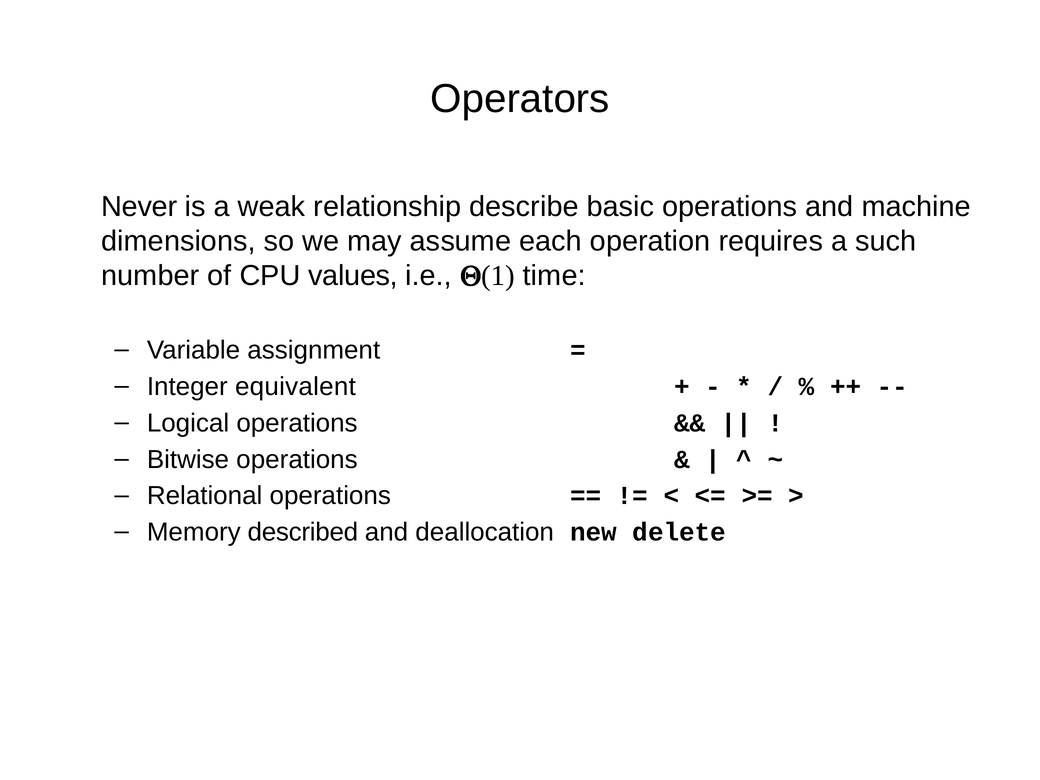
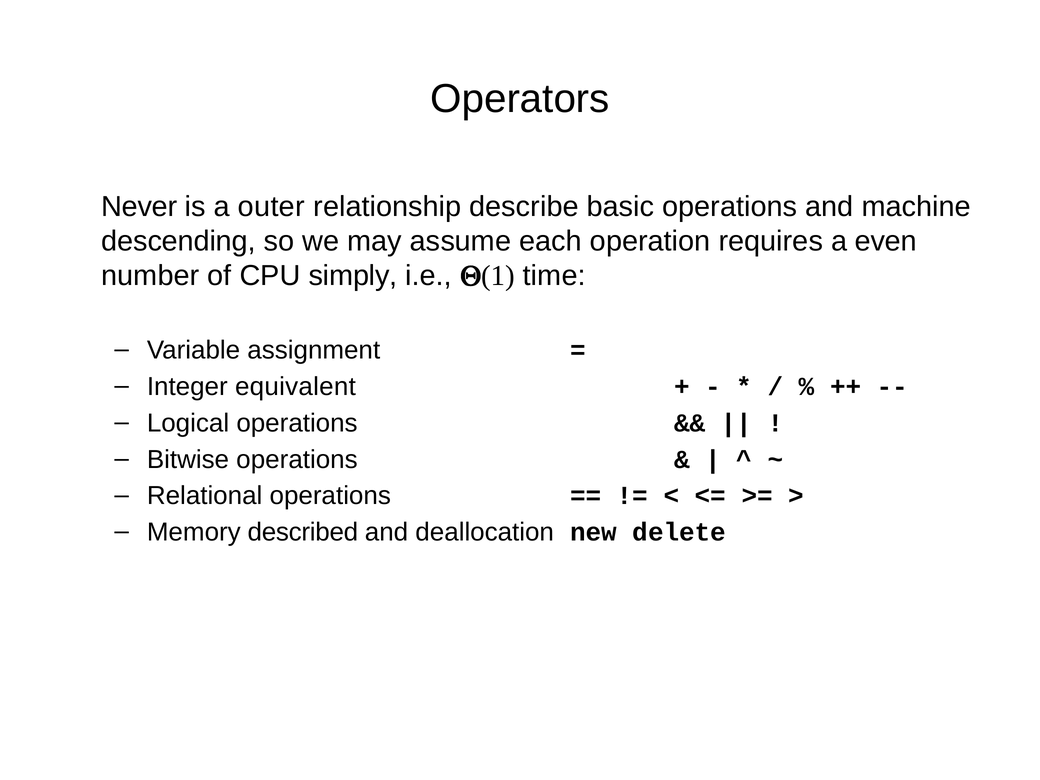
weak: weak -> outer
dimensions: dimensions -> descending
such: such -> even
values: values -> simply
